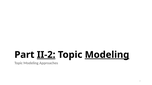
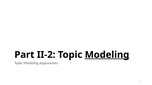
II-2 underline: present -> none
